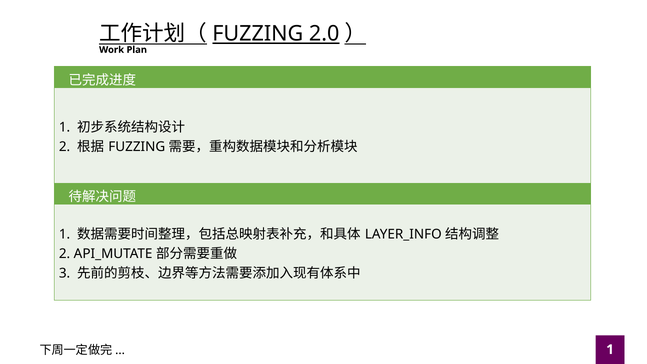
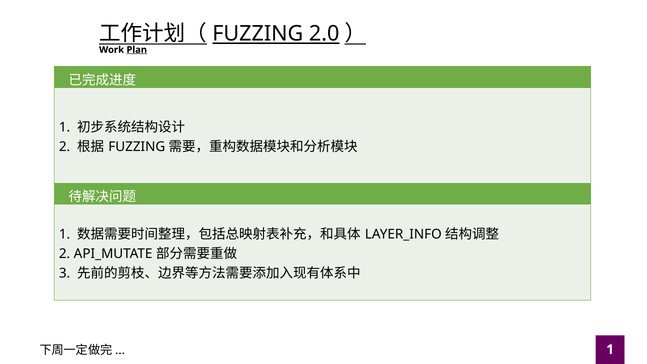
Plan underline: none -> present
